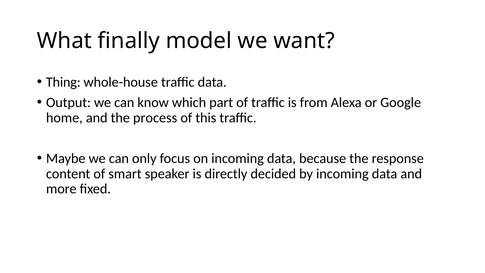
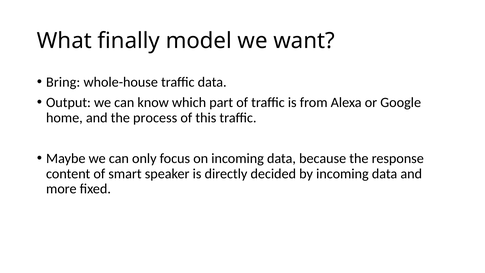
Thing: Thing -> Bring
